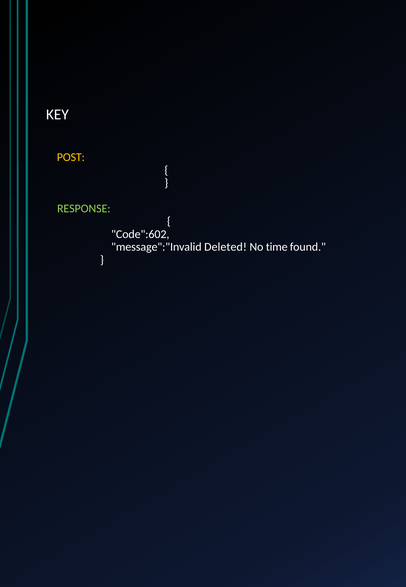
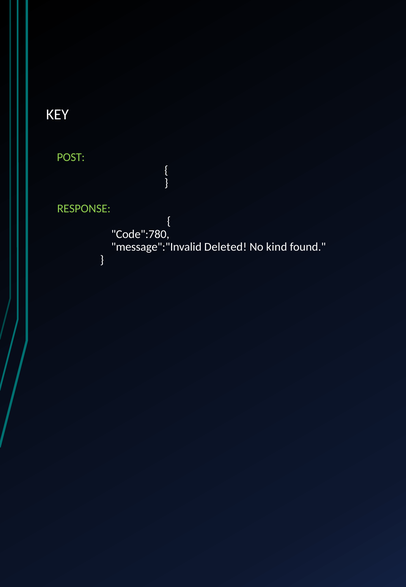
POST colour: yellow -> light green
Code":602: Code":602 -> Code":780
time: time -> kind
